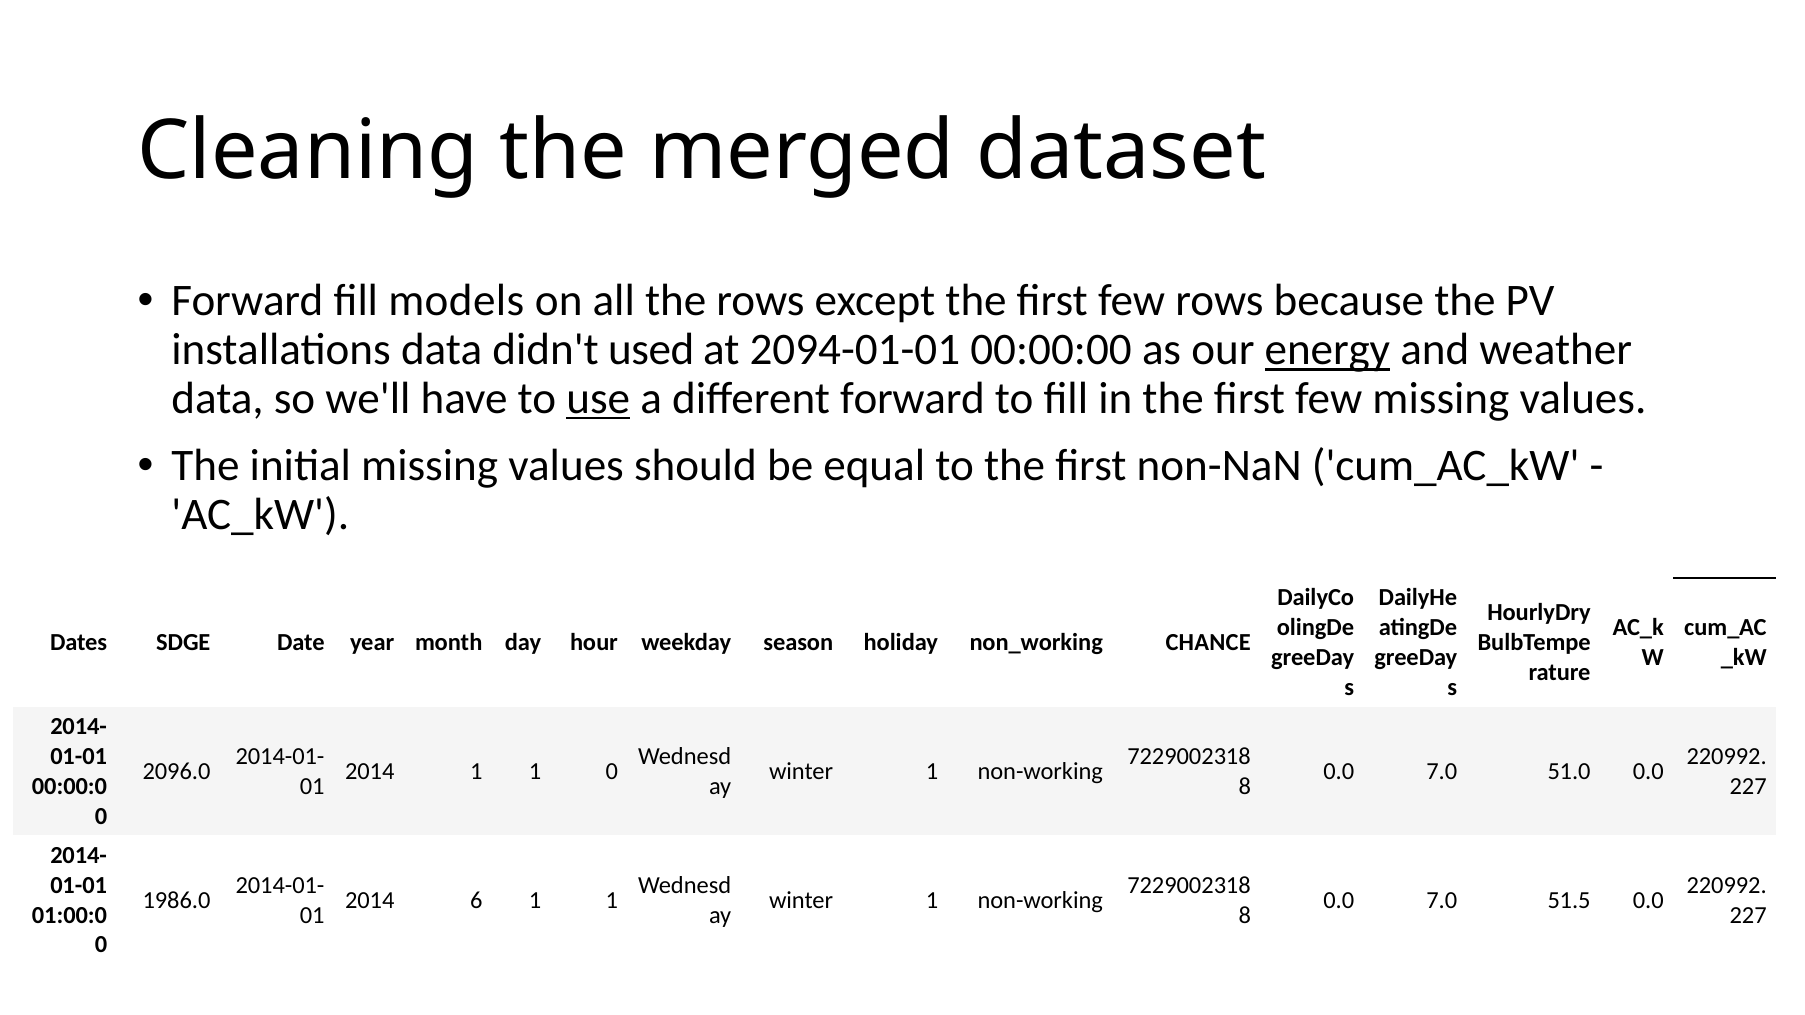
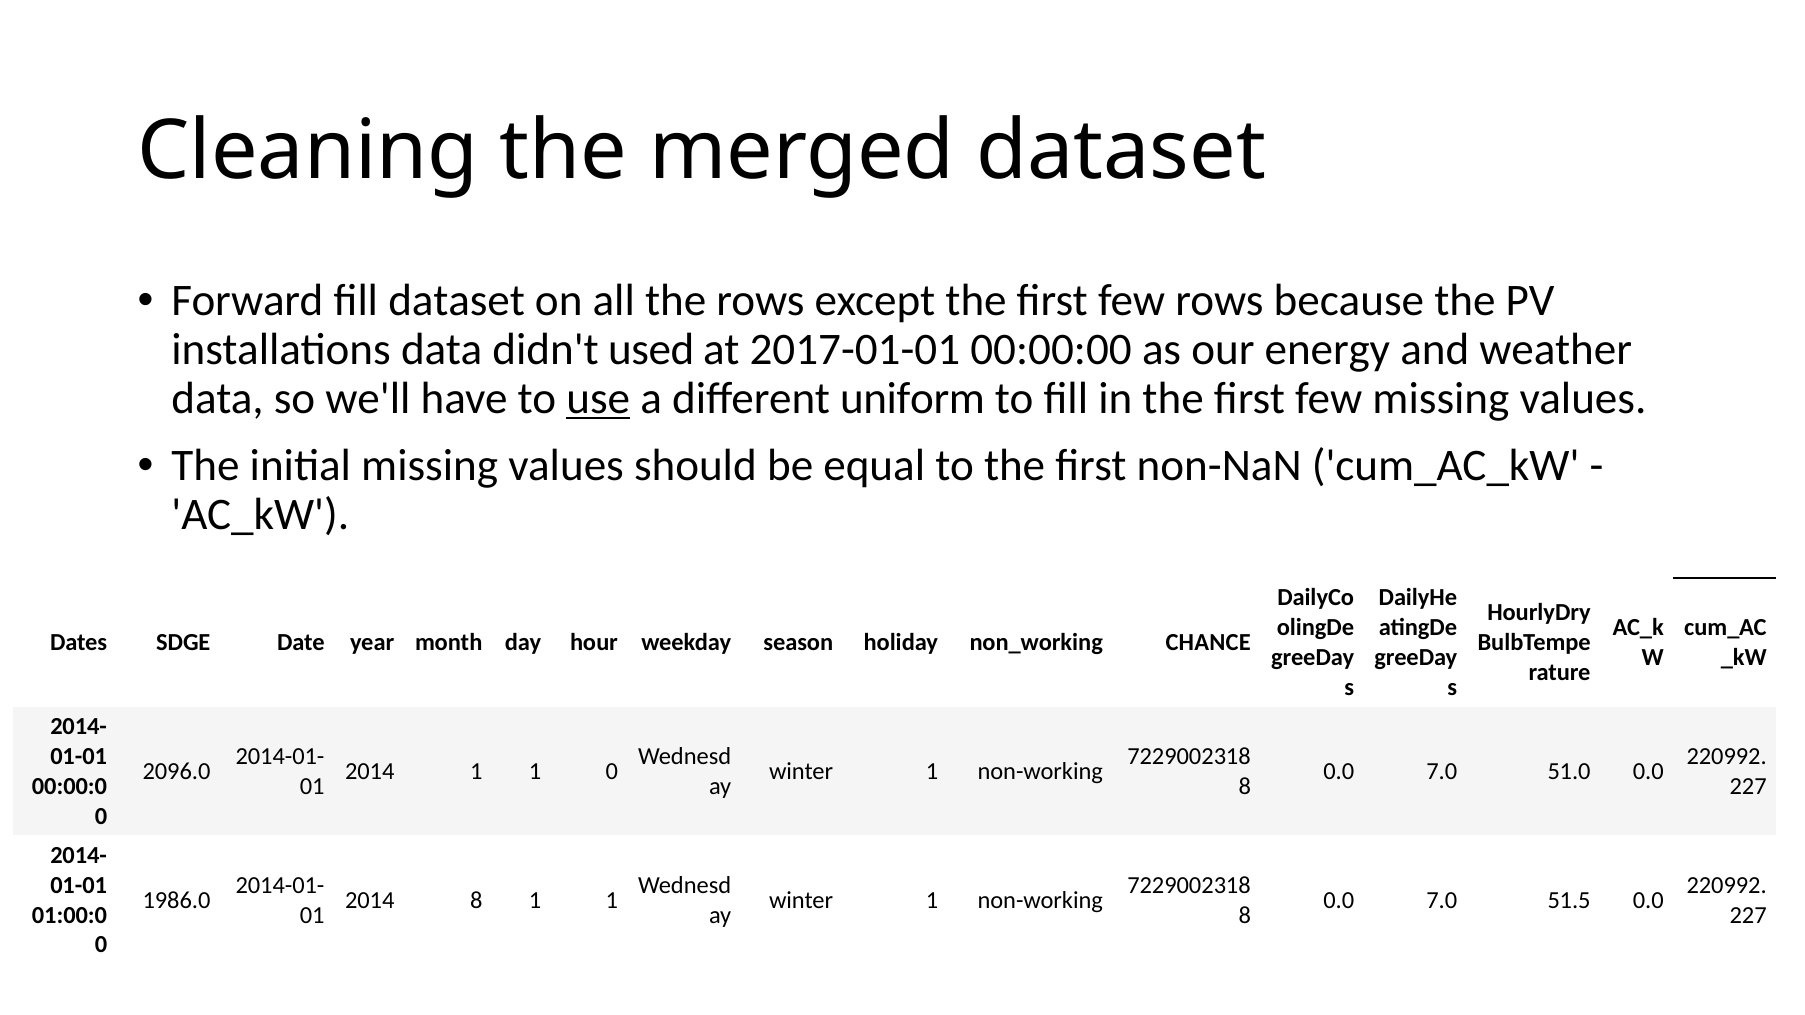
fill models: models -> dataset
2094-01-01: 2094-01-01 -> 2017-01-01
energy underline: present -> none
different forward: forward -> uniform
2014 6: 6 -> 8
